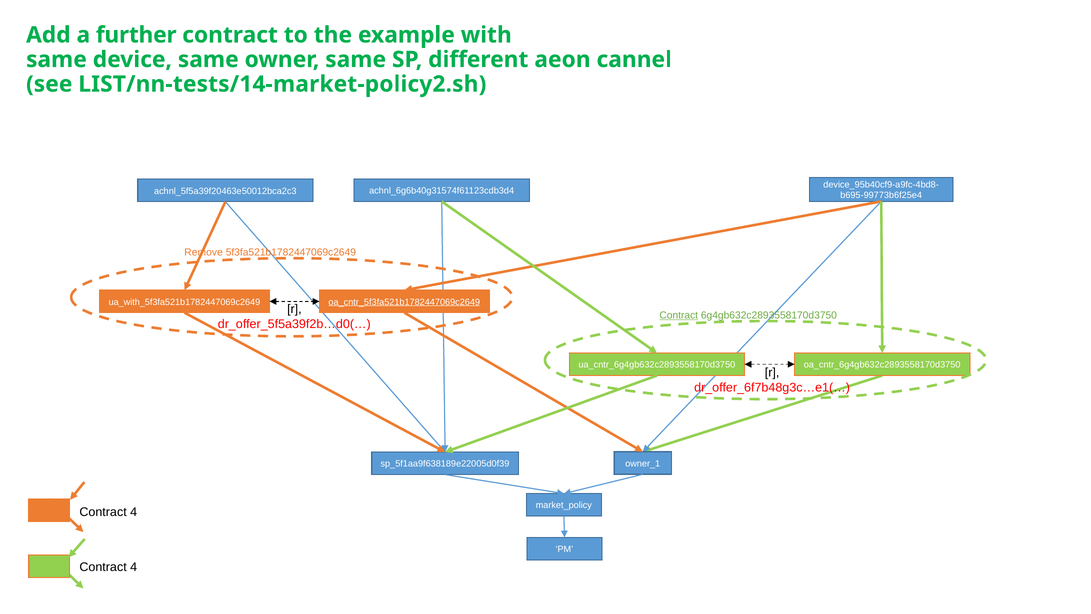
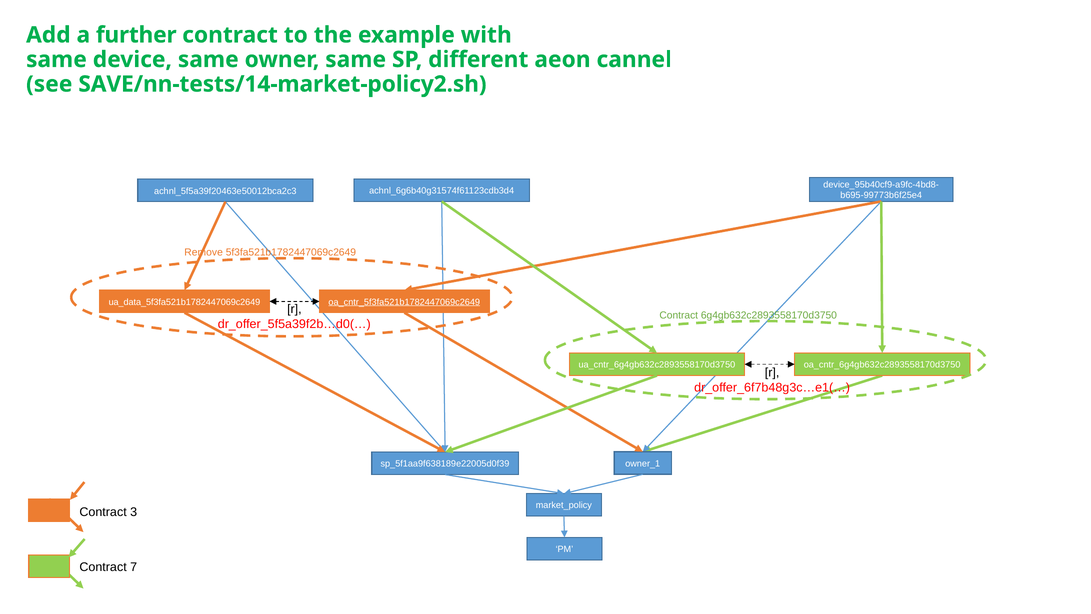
LIST/nn-tests/14-market-policy2.sh: LIST/nn-tests/14-market-policy2.sh -> SAVE/nn-tests/14-market-policy2.sh
ua_with_5f3fa521b1782447069c2649: ua_with_5f3fa521b1782447069c2649 -> ua_data_5f3fa521b1782447069c2649
Contract at (679, 315) underline: present -> none
4 at (134, 512): 4 -> 3
4 at (134, 567): 4 -> 7
